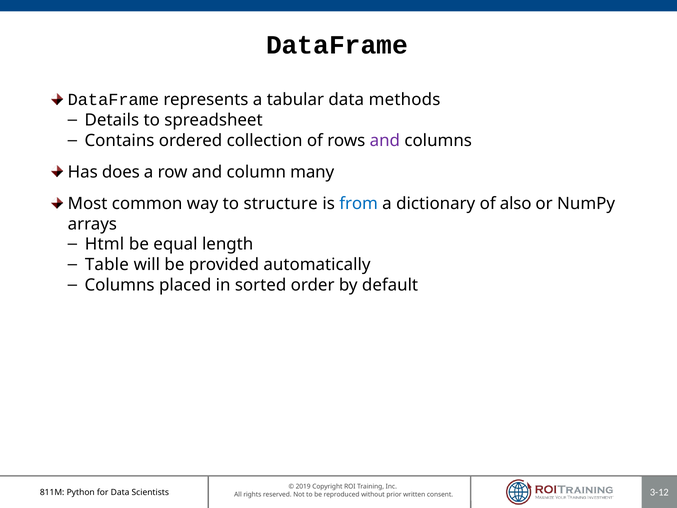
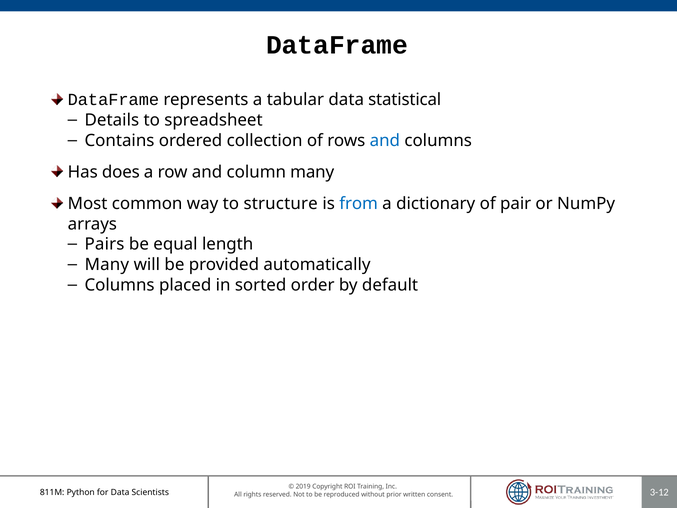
methods: methods -> statistical
and at (385, 140) colour: purple -> blue
also: also -> pair
Html: Html -> Pairs
Table at (107, 264): Table -> Many
